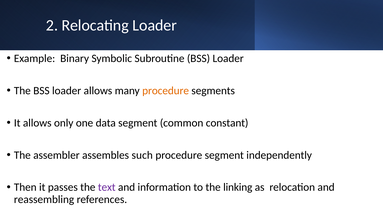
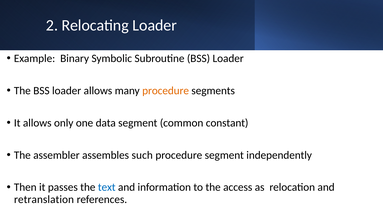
text colour: purple -> blue
linking: linking -> access
reassembling: reassembling -> retranslation
